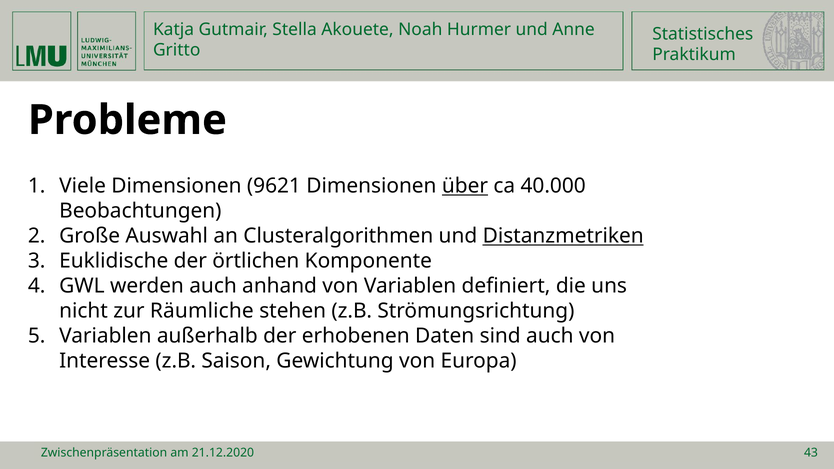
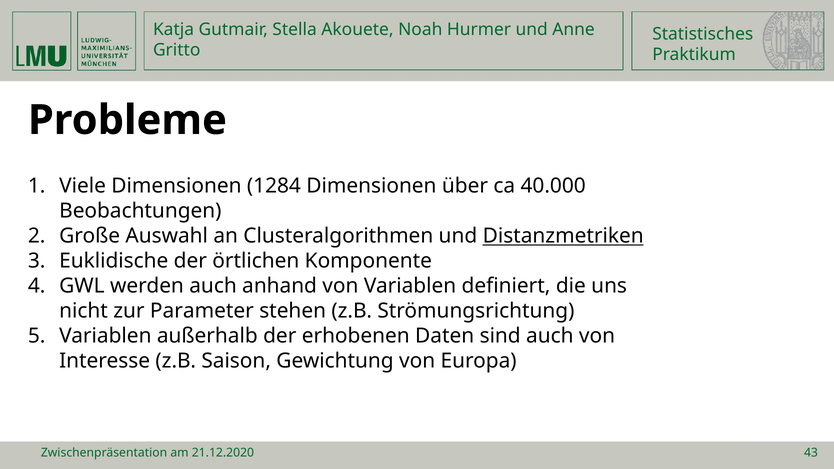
9621: 9621 -> 1284
über underline: present -> none
Räumliche: Räumliche -> Parameter
